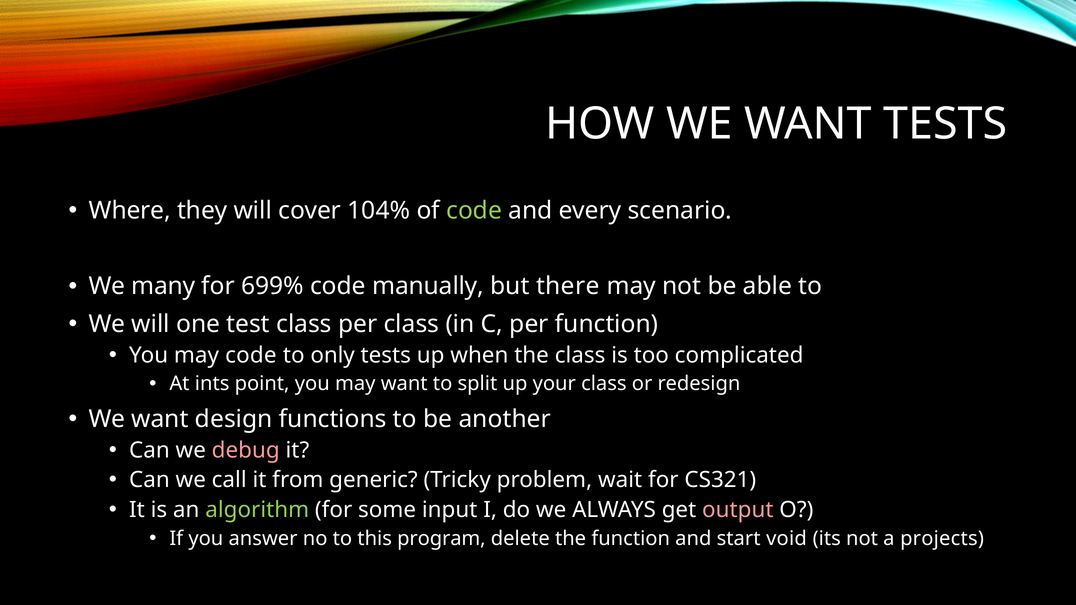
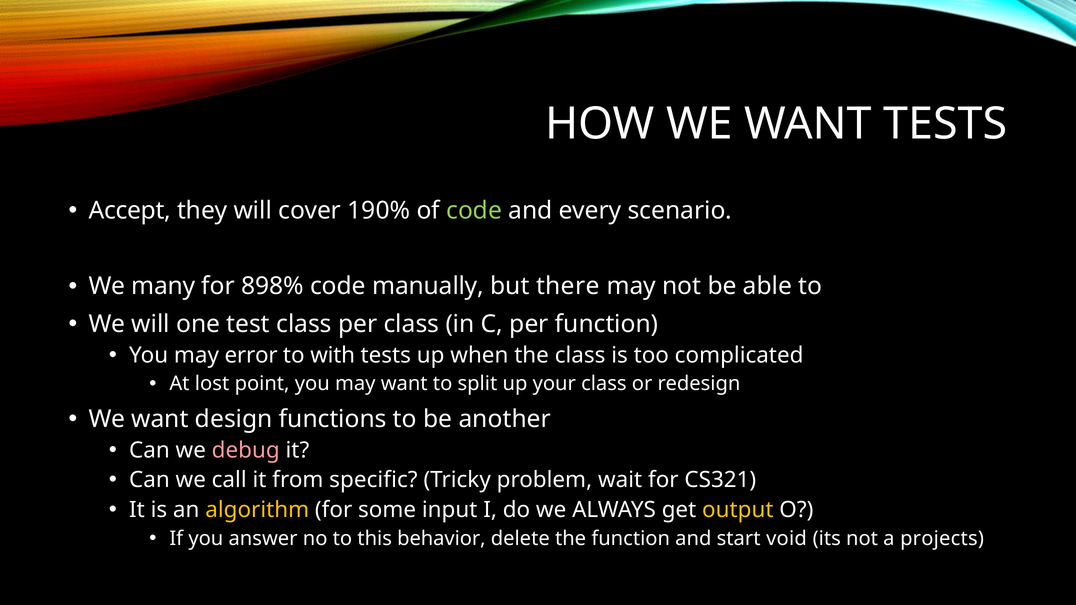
Where: Where -> Accept
104%: 104% -> 190%
699%: 699% -> 898%
may code: code -> error
only: only -> with
ints: ints -> lost
generic: generic -> specific
algorithm colour: light green -> yellow
output colour: pink -> yellow
program: program -> behavior
